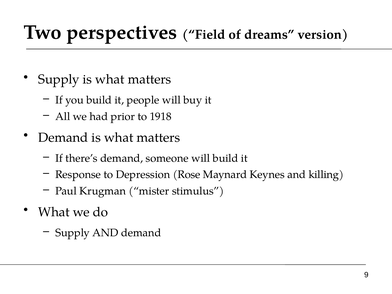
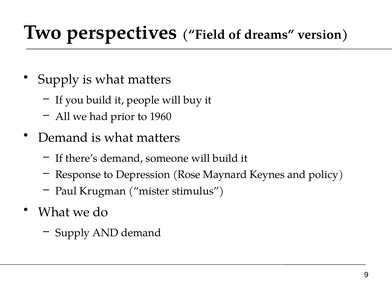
1918: 1918 -> 1960
killing: killing -> policy
